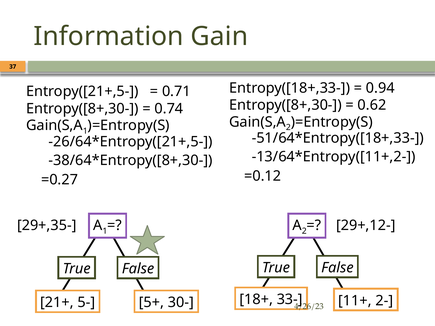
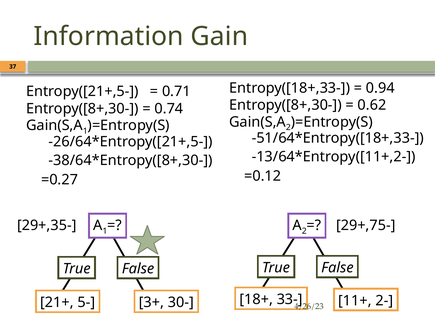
29+,12-: 29+,12- -> 29+,75-
5+: 5+ -> 3+
